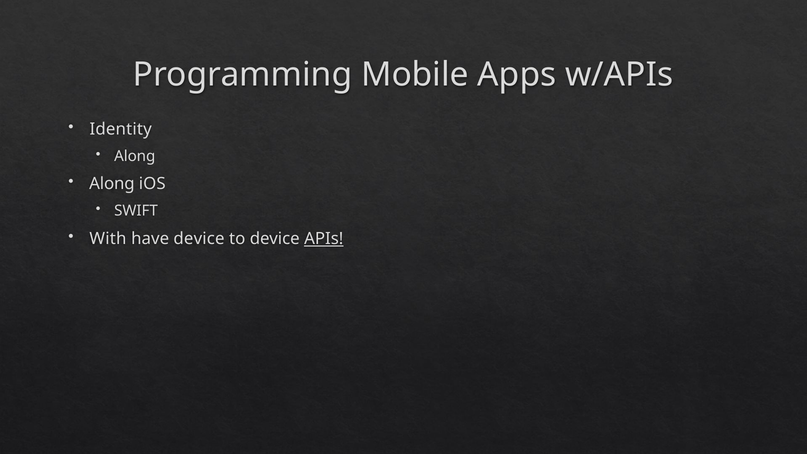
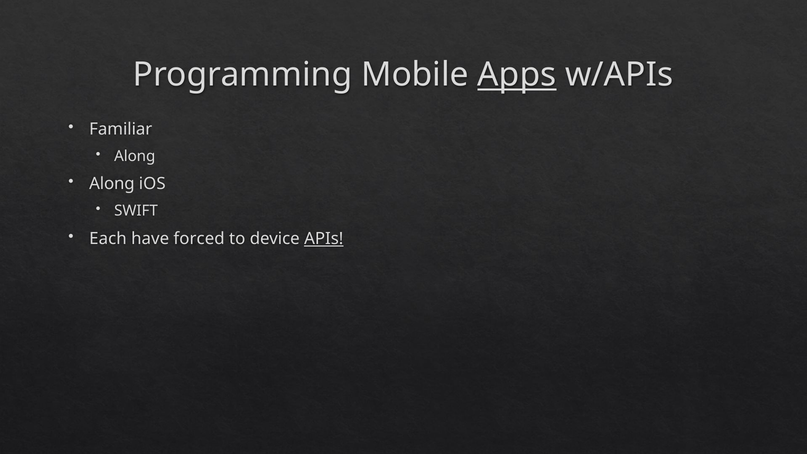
Apps underline: none -> present
Identity: Identity -> Familiar
With: With -> Each
have device: device -> forced
